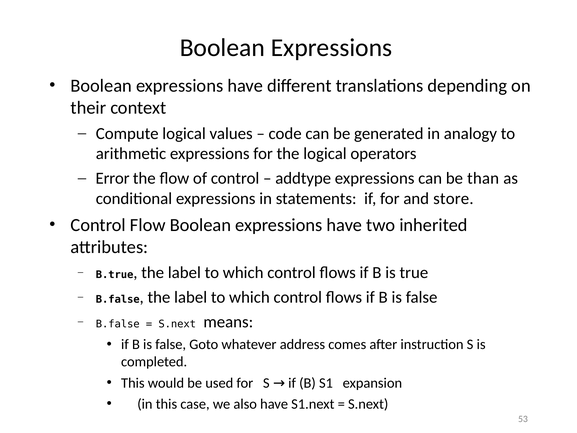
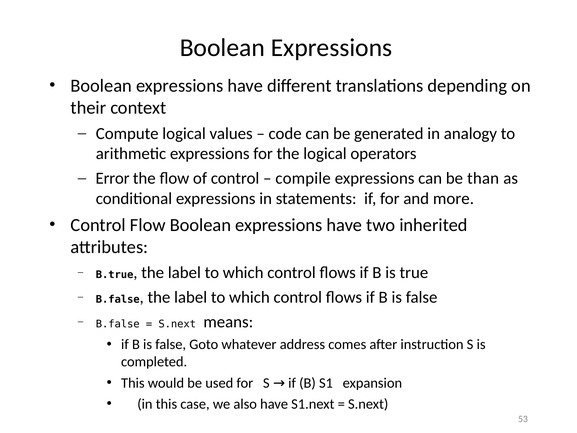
addtype: addtype -> compile
store: store -> more
